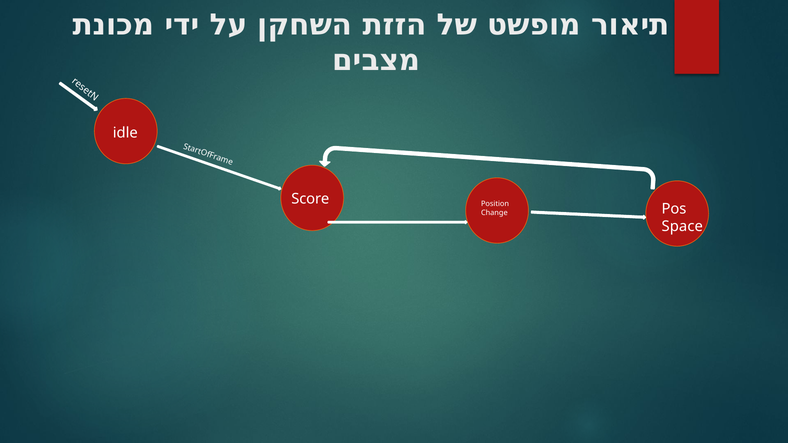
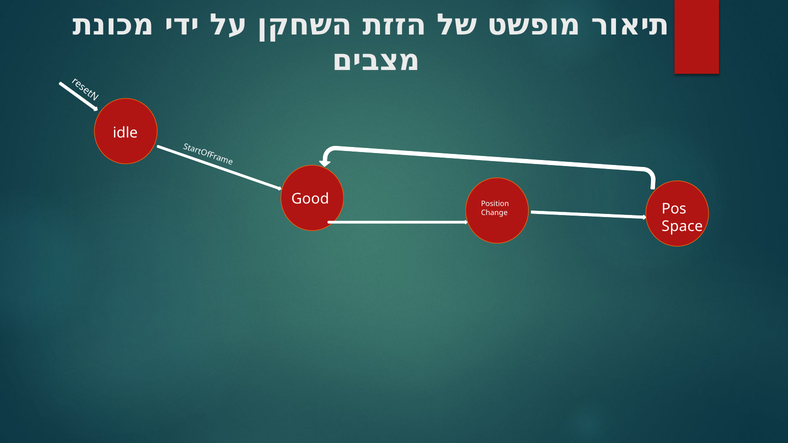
Score: Score -> Good
